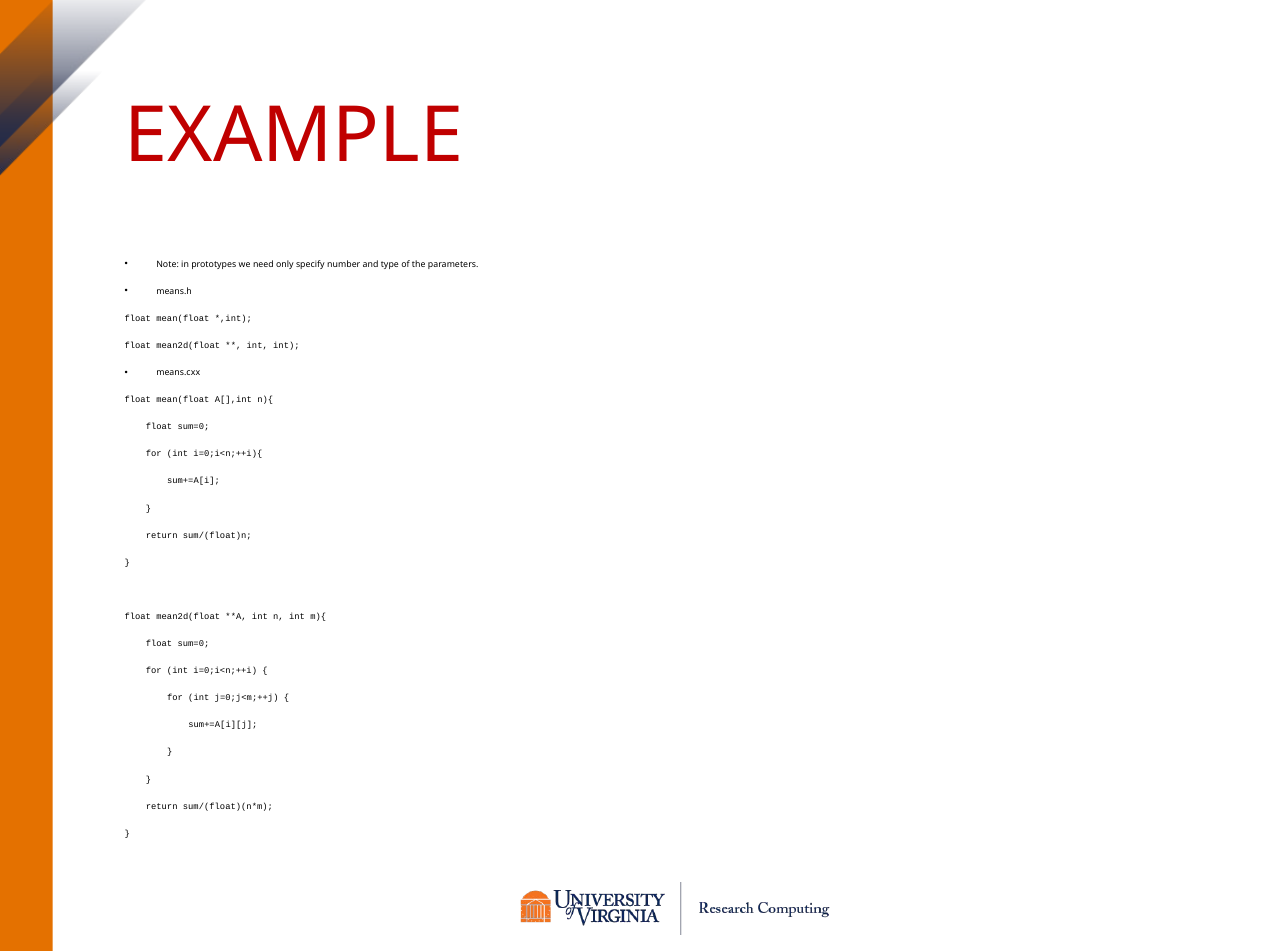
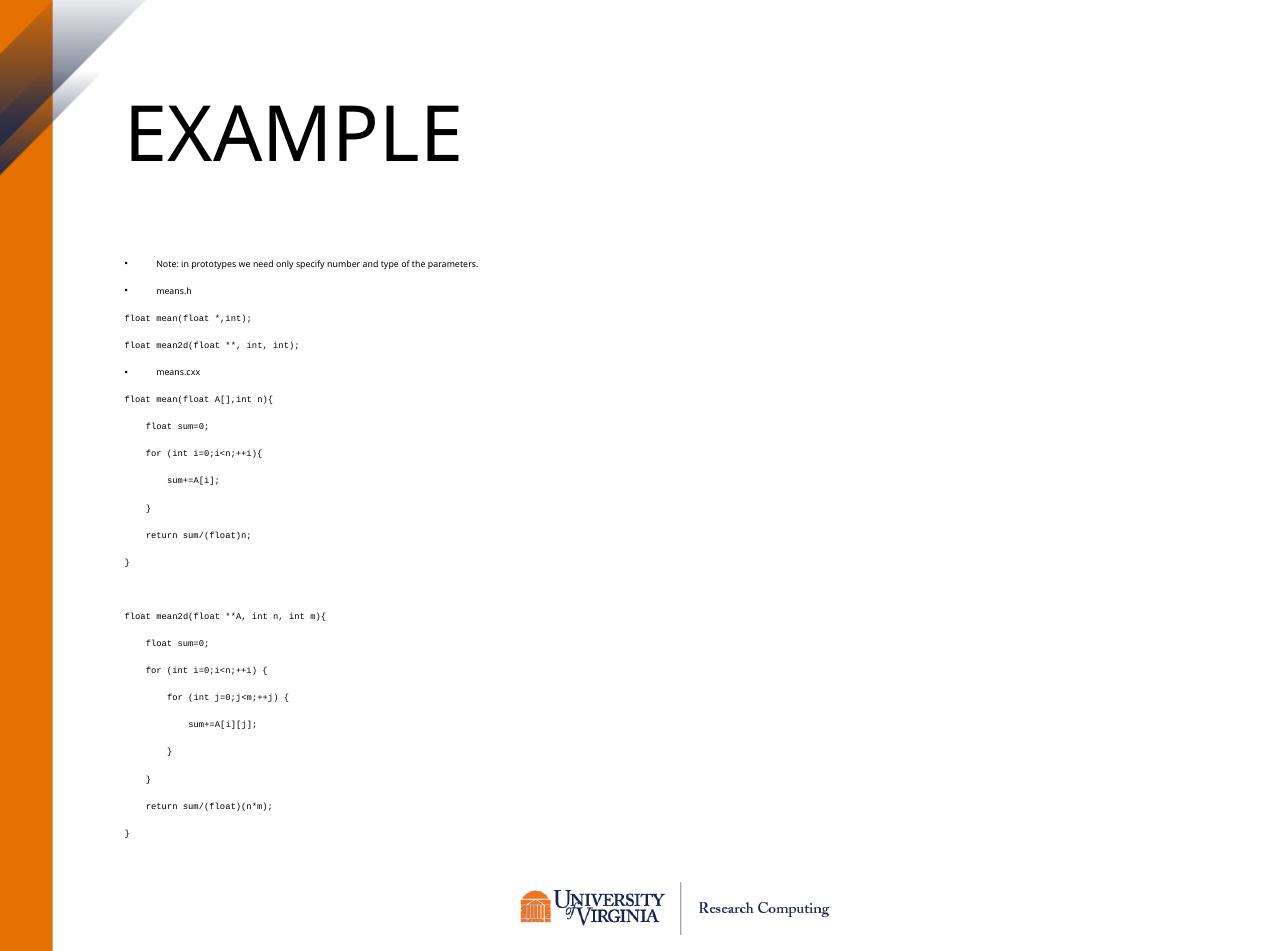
EXAMPLE colour: red -> black
